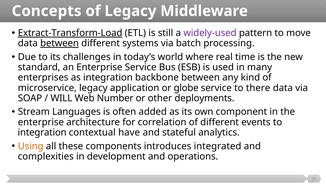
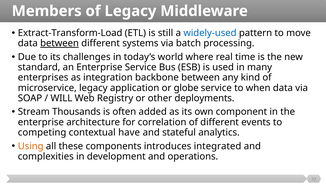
Concepts: Concepts -> Members
Extract-Transform-Load underline: present -> none
widely-used colour: purple -> blue
there: there -> when
Number: Number -> Registry
Languages: Languages -> Thousands
integration at (42, 132): integration -> competing
